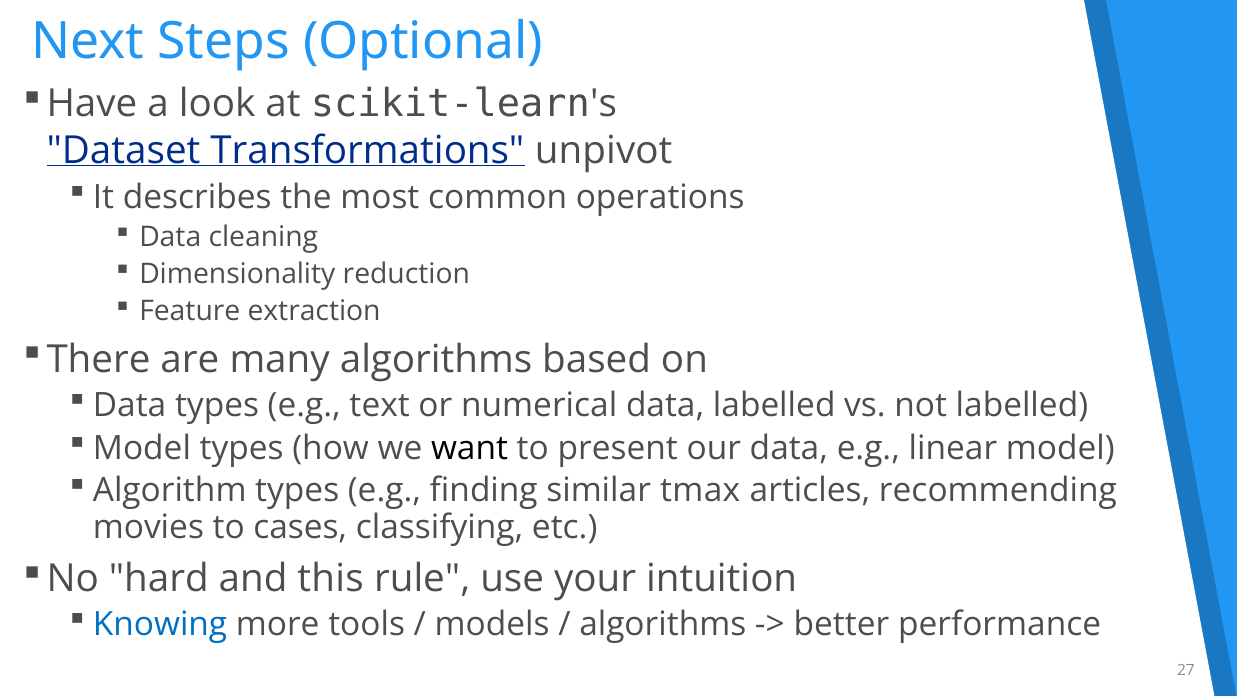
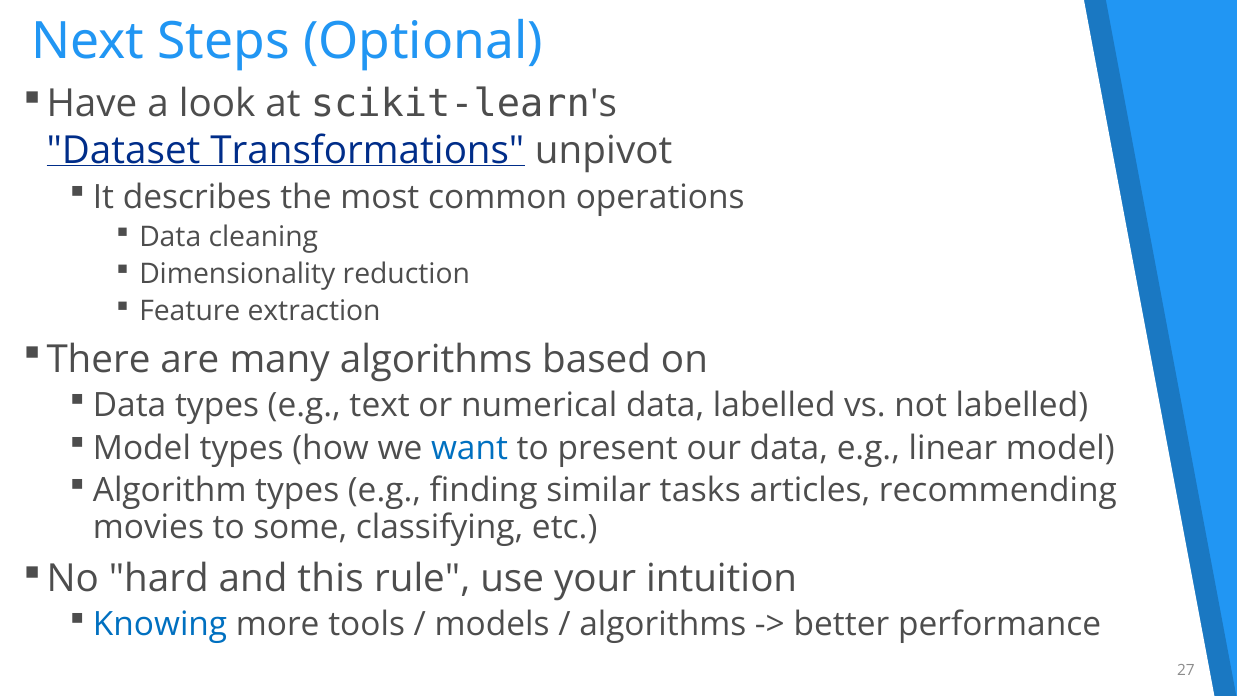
want colour: black -> blue
tmax: tmax -> tasks
cases: cases -> some
